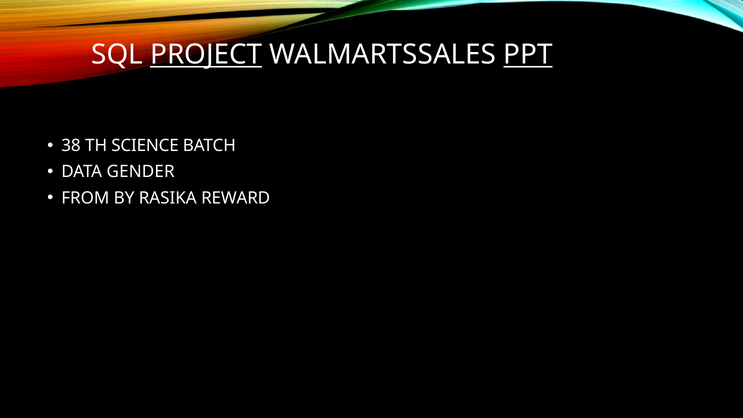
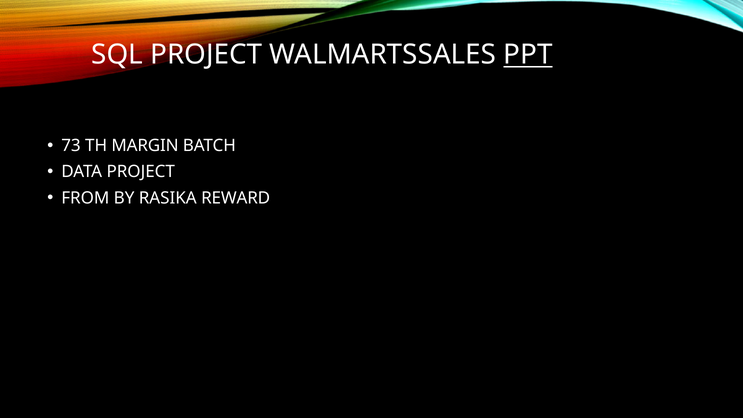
PROJECT at (206, 55) underline: present -> none
38: 38 -> 73
SCIENCE: SCIENCE -> MARGIN
DATA GENDER: GENDER -> PROJECT
